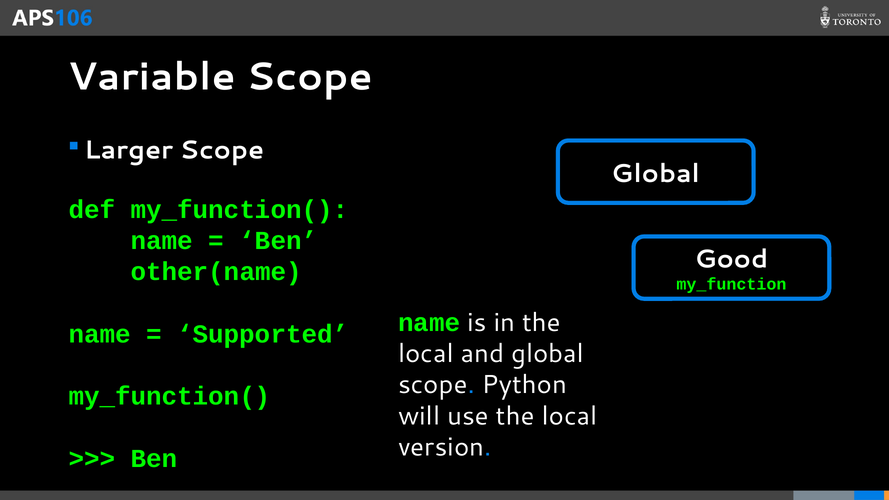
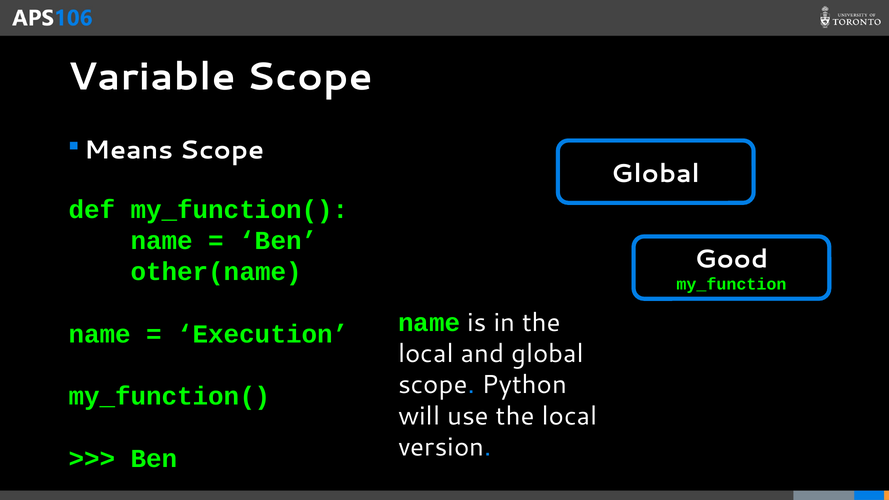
Larger: Larger -> Means
Supported: Supported -> Execution
